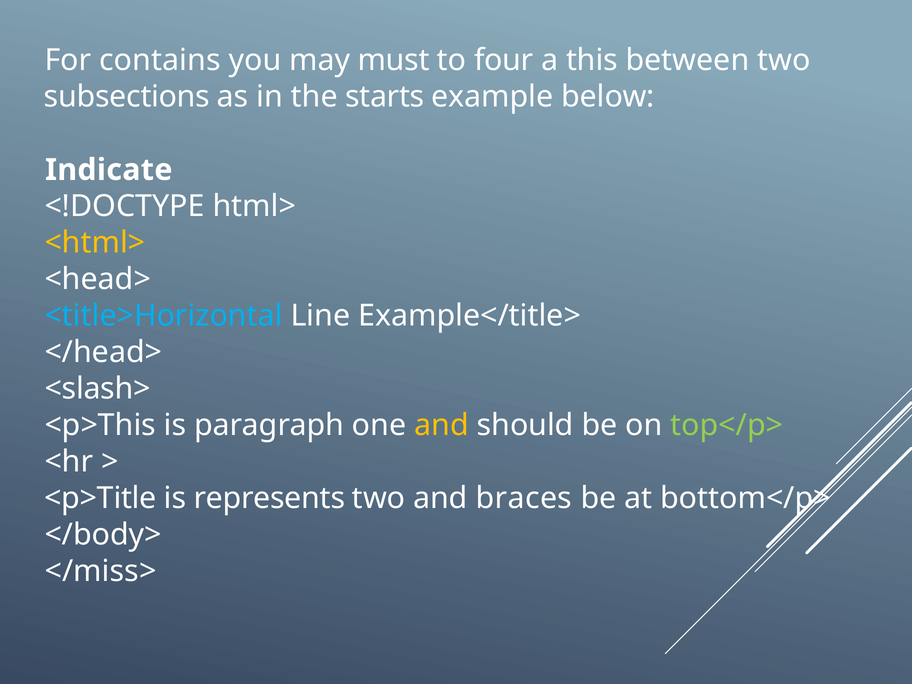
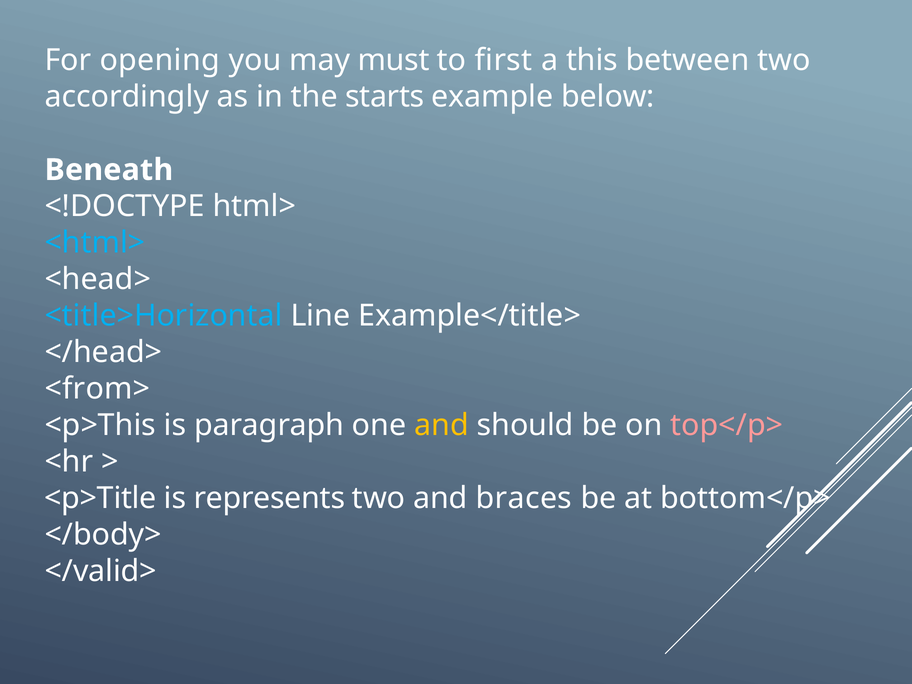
contains: contains -> opening
four: four -> first
subsections: subsections -> accordingly
Indicate: Indicate -> Beneath
<html> colour: yellow -> light blue
<slash>: <slash> -> <from>
top</p> colour: light green -> pink
</miss>: </miss> -> </valid>
